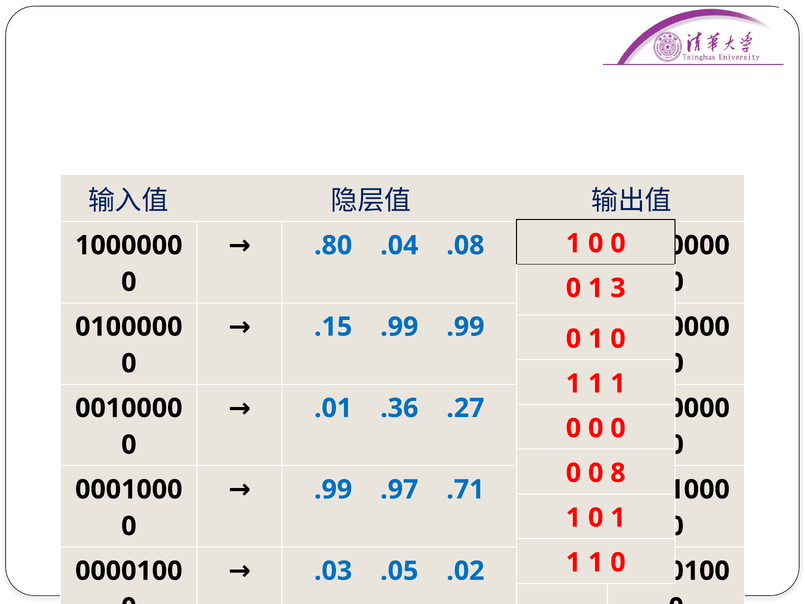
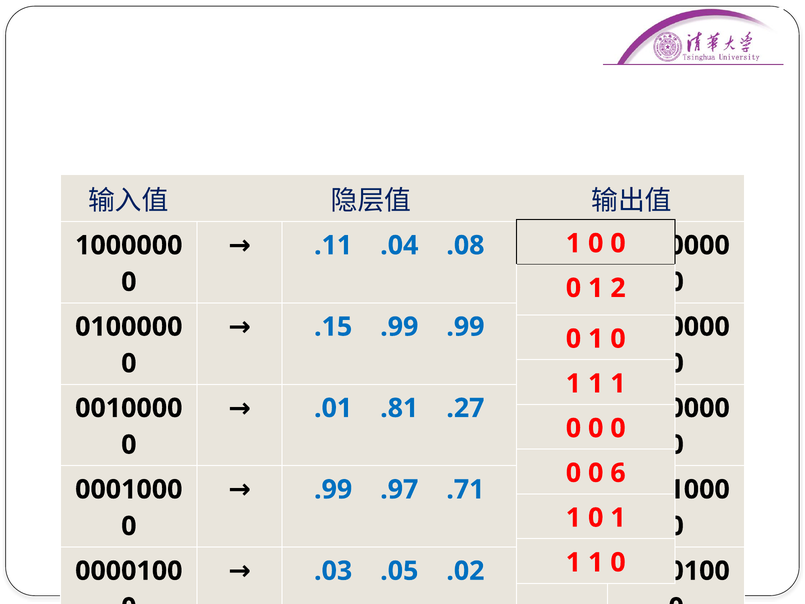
.80 at (333, 245): .80 -> .11
3: 3 -> 2
.36: .36 -> .81
8: 8 -> 6
